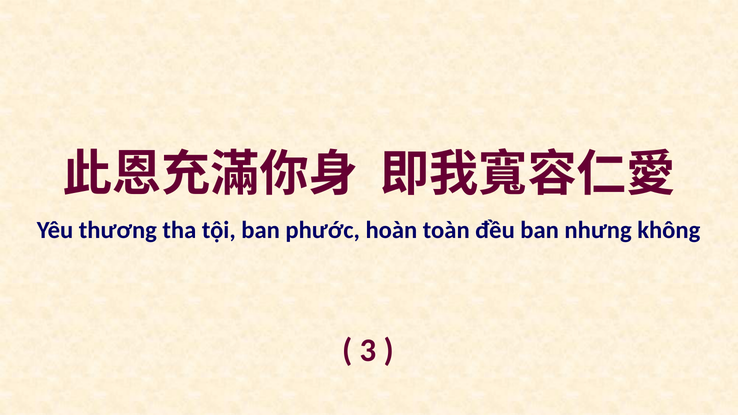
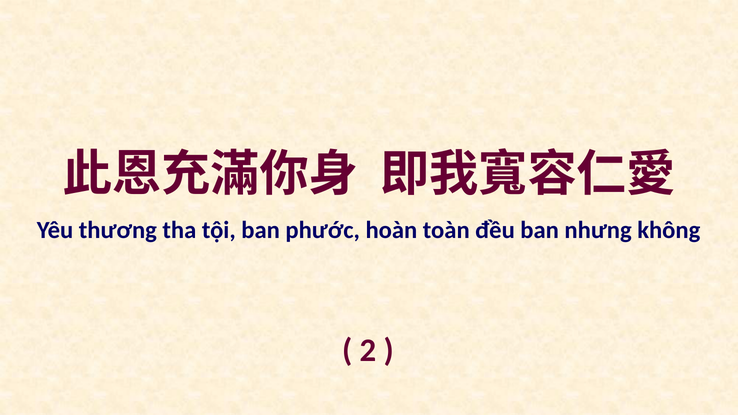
3: 3 -> 2
